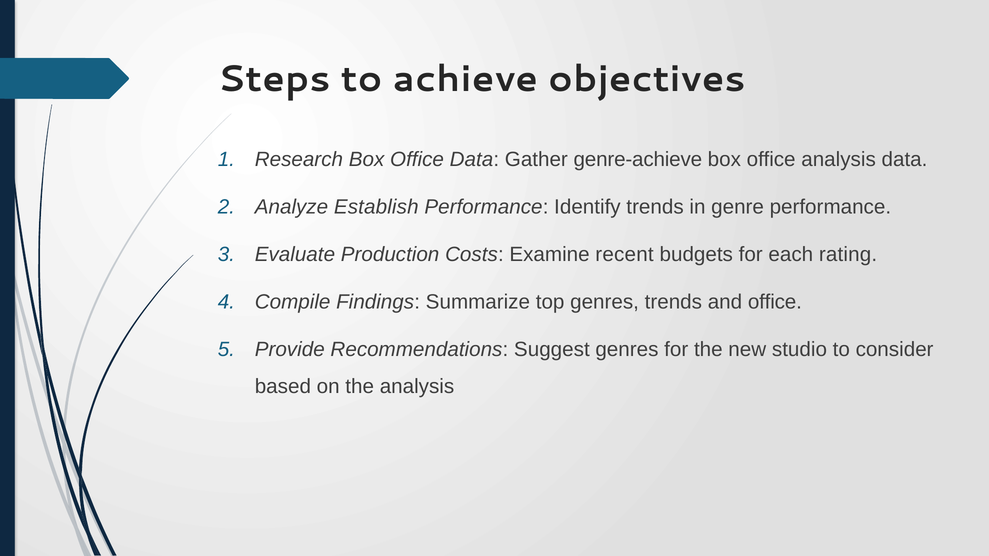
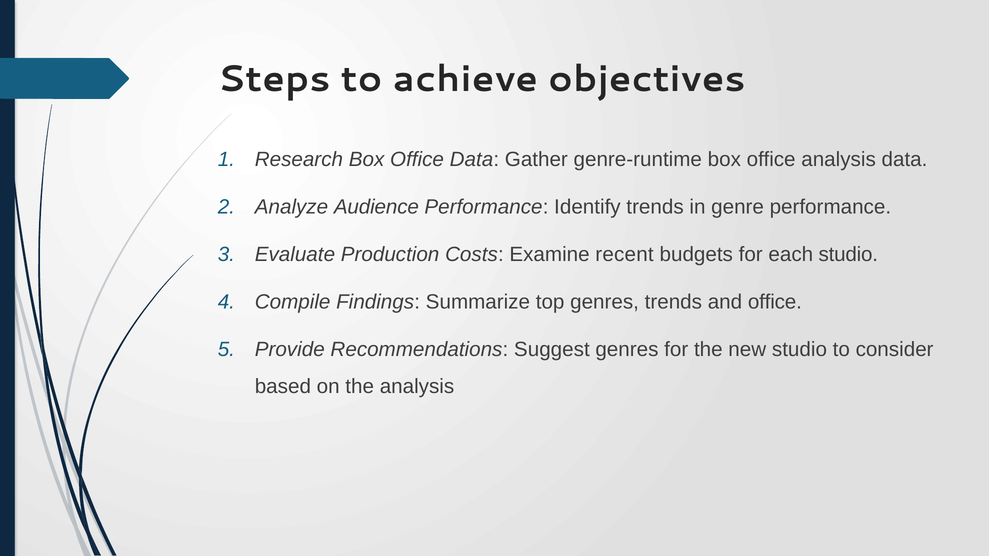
genre-achieve: genre-achieve -> genre-runtime
Establish: Establish -> Audience
each rating: rating -> studio
